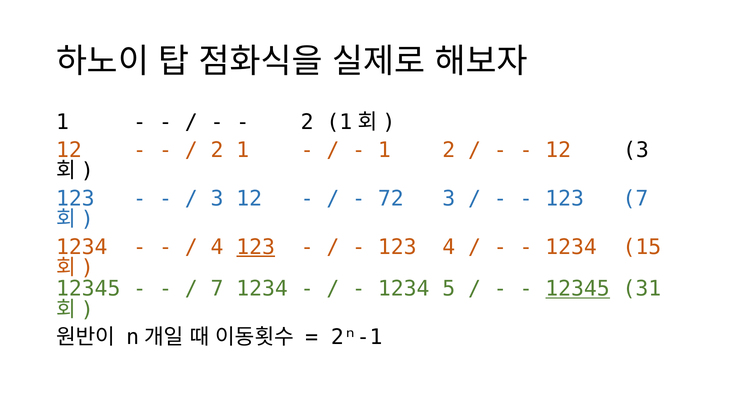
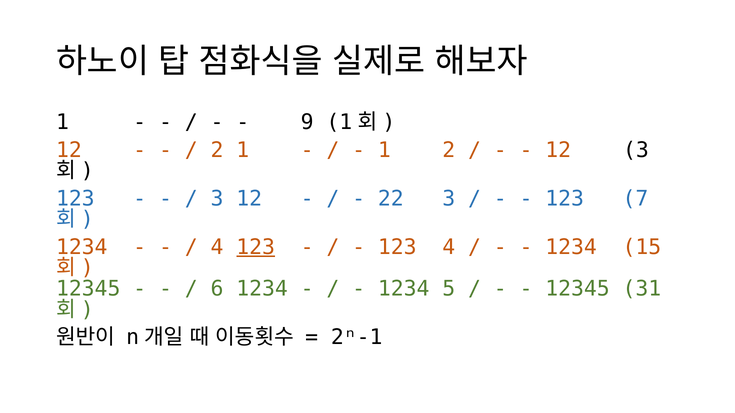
2 at (307, 122): 2 -> 9
72: 72 -> 22
7 at (217, 289): 7 -> 6
12345 at (578, 289) underline: present -> none
